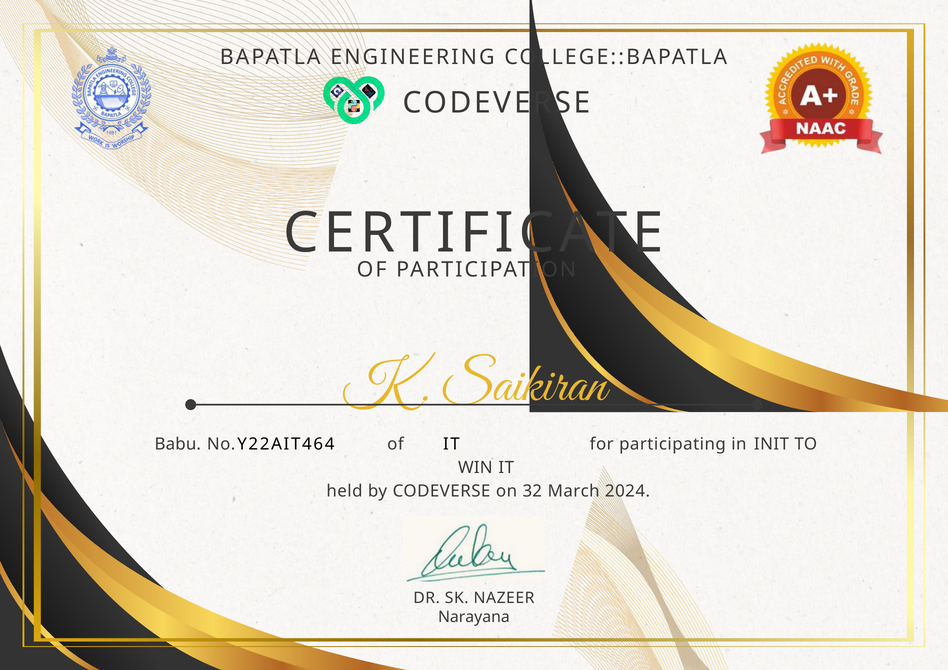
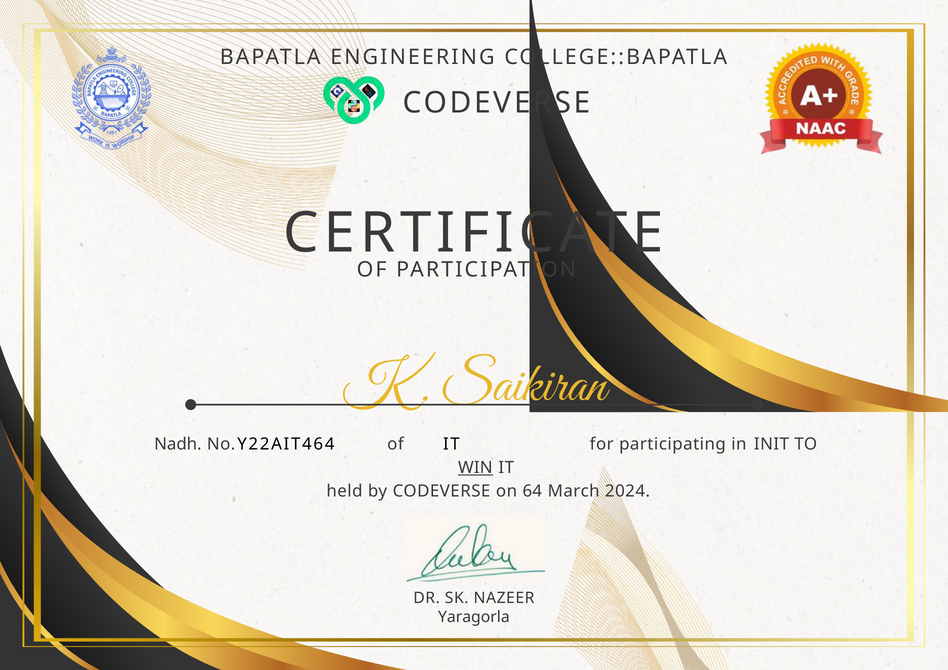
Babu: Babu -> Nadh
WIN underline: none -> present
32: 32 -> 64
Narayana: Narayana -> Yaragorla
